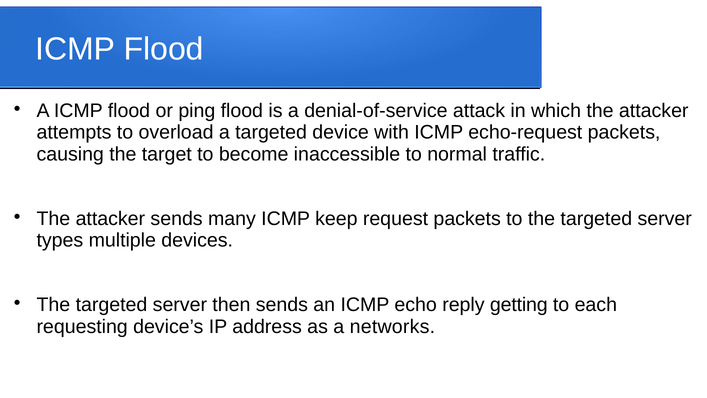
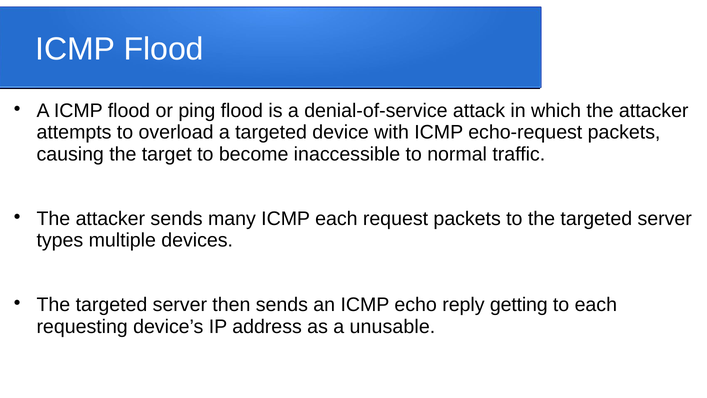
ICMP keep: keep -> each
networks: networks -> unusable
